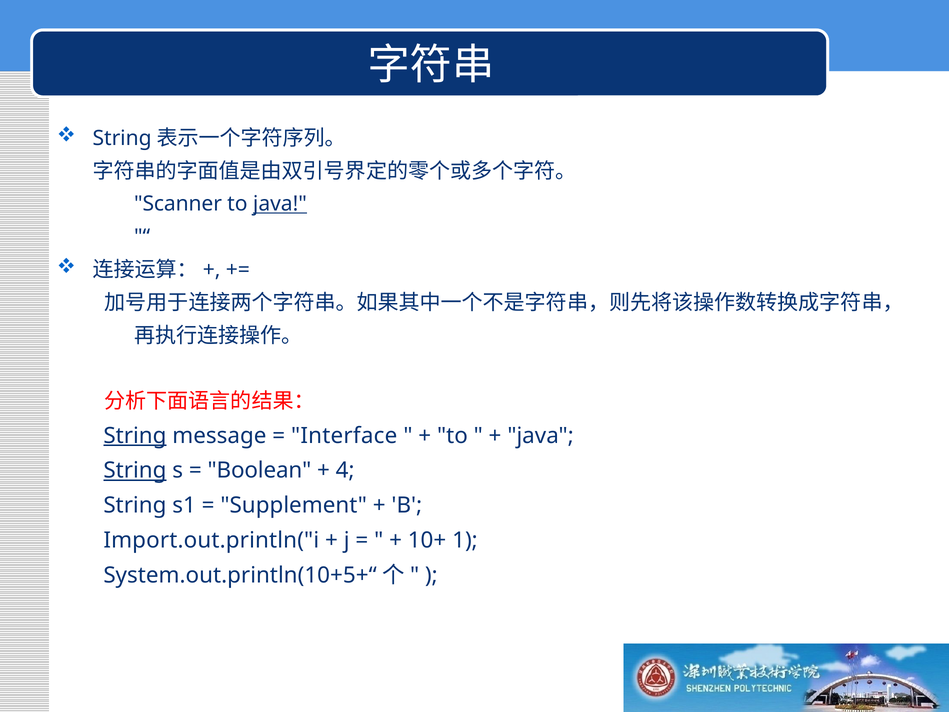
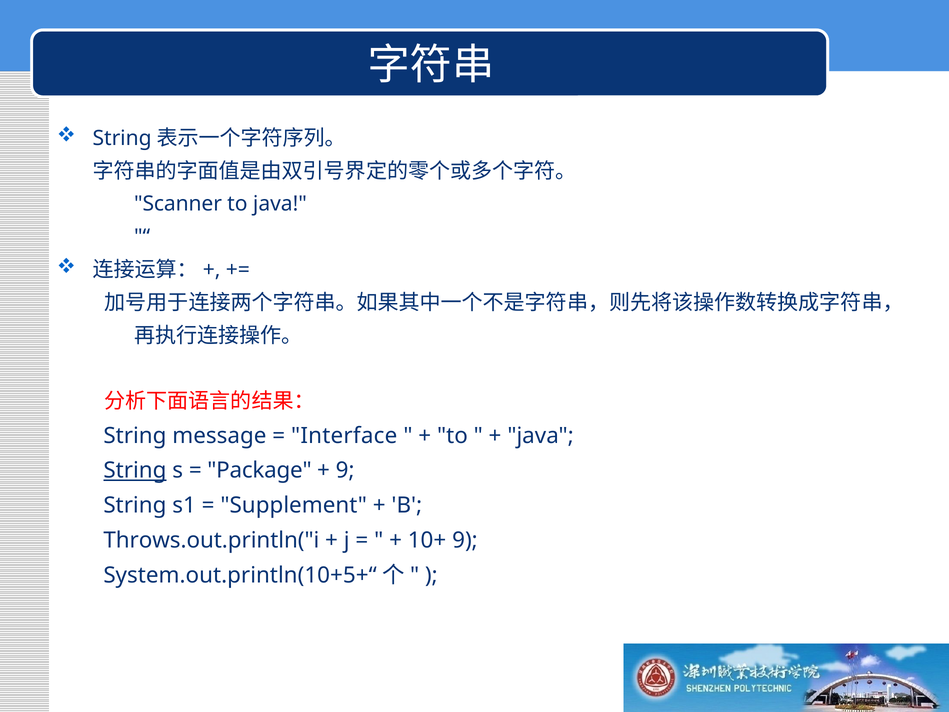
java at (280, 204) underline: present -> none
String at (135, 435) underline: present -> none
Boolean: Boolean -> Package
4 at (345, 470): 4 -> 9
Import.out.println("i: Import.out.println("i -> Throws.out.println("i
10+ 1: 1 -> 9
